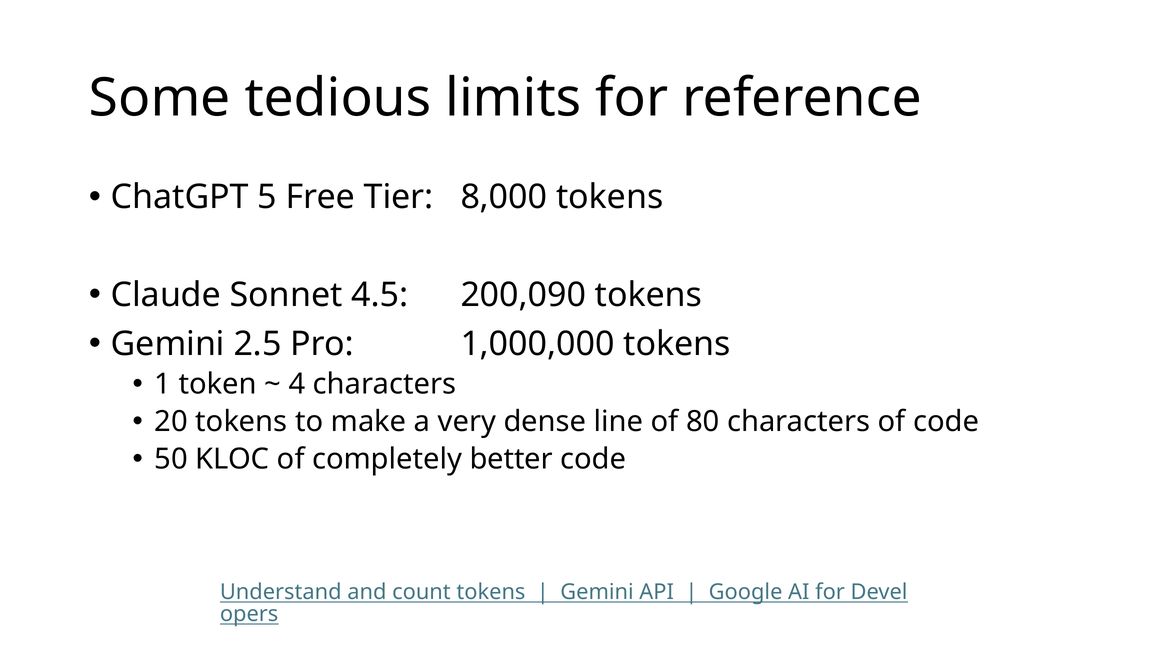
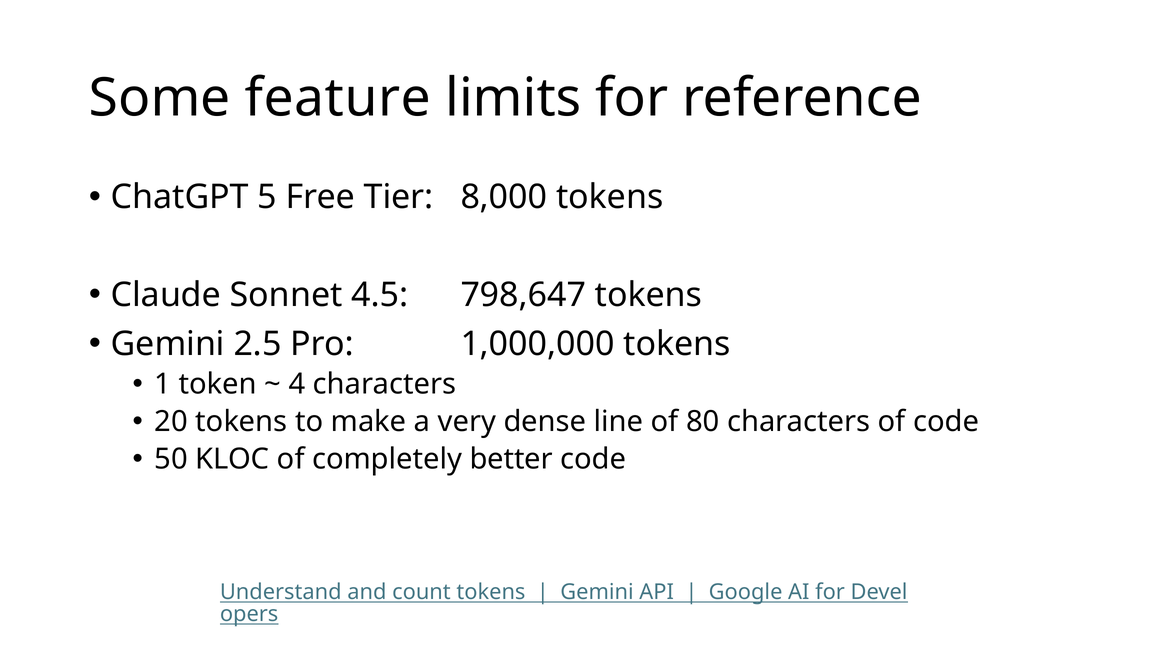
tedious: tedious -> feature
200,090: 200,090 -> 798,647
